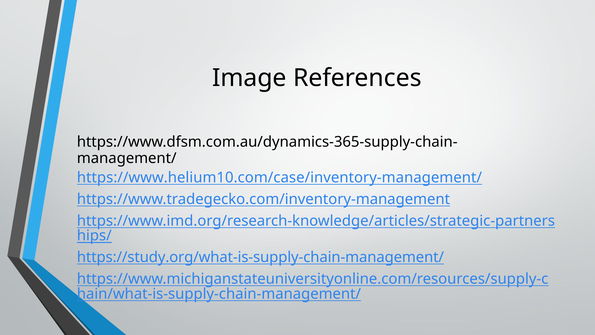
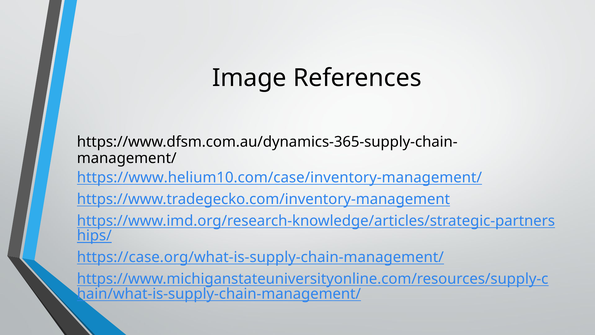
https://study.org/what-is-supply-chain-management/: https://study.org/what-is-supply-chain-management/ -> https://case.org/what-is-supply-chain-management/
